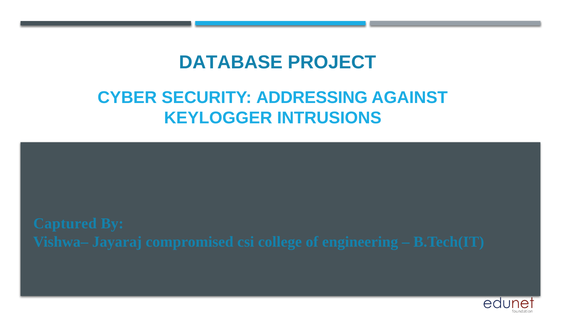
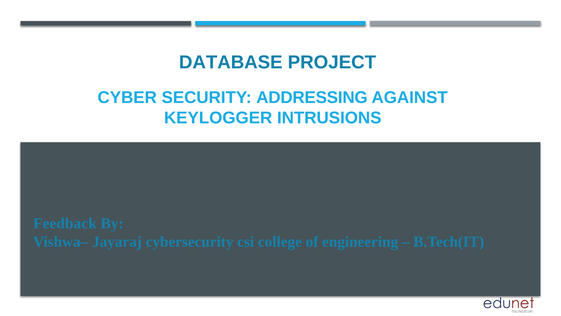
Captured: Captured -> Feedback
compromised: compromised -> cybersecurity
